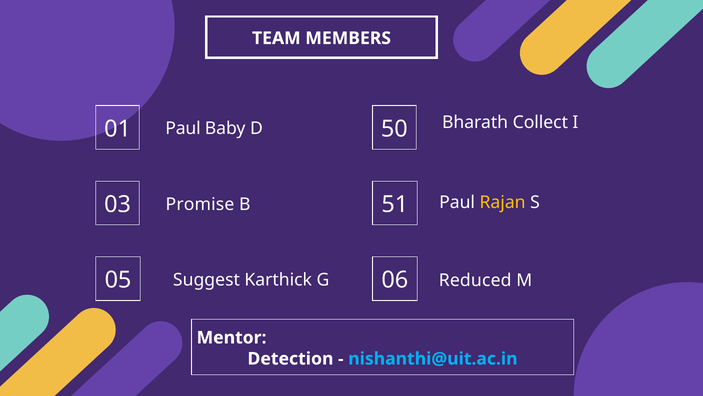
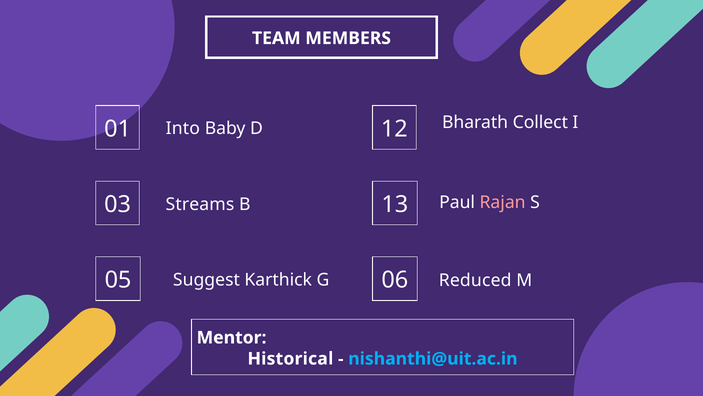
50: 50 -> 12
Paul at (183, 128): Paul -> Into
51: 51 -> 13
Promise: Promise -> Streams
Rajan colour: yellow -> pink
Detection: Detection -> Historical
